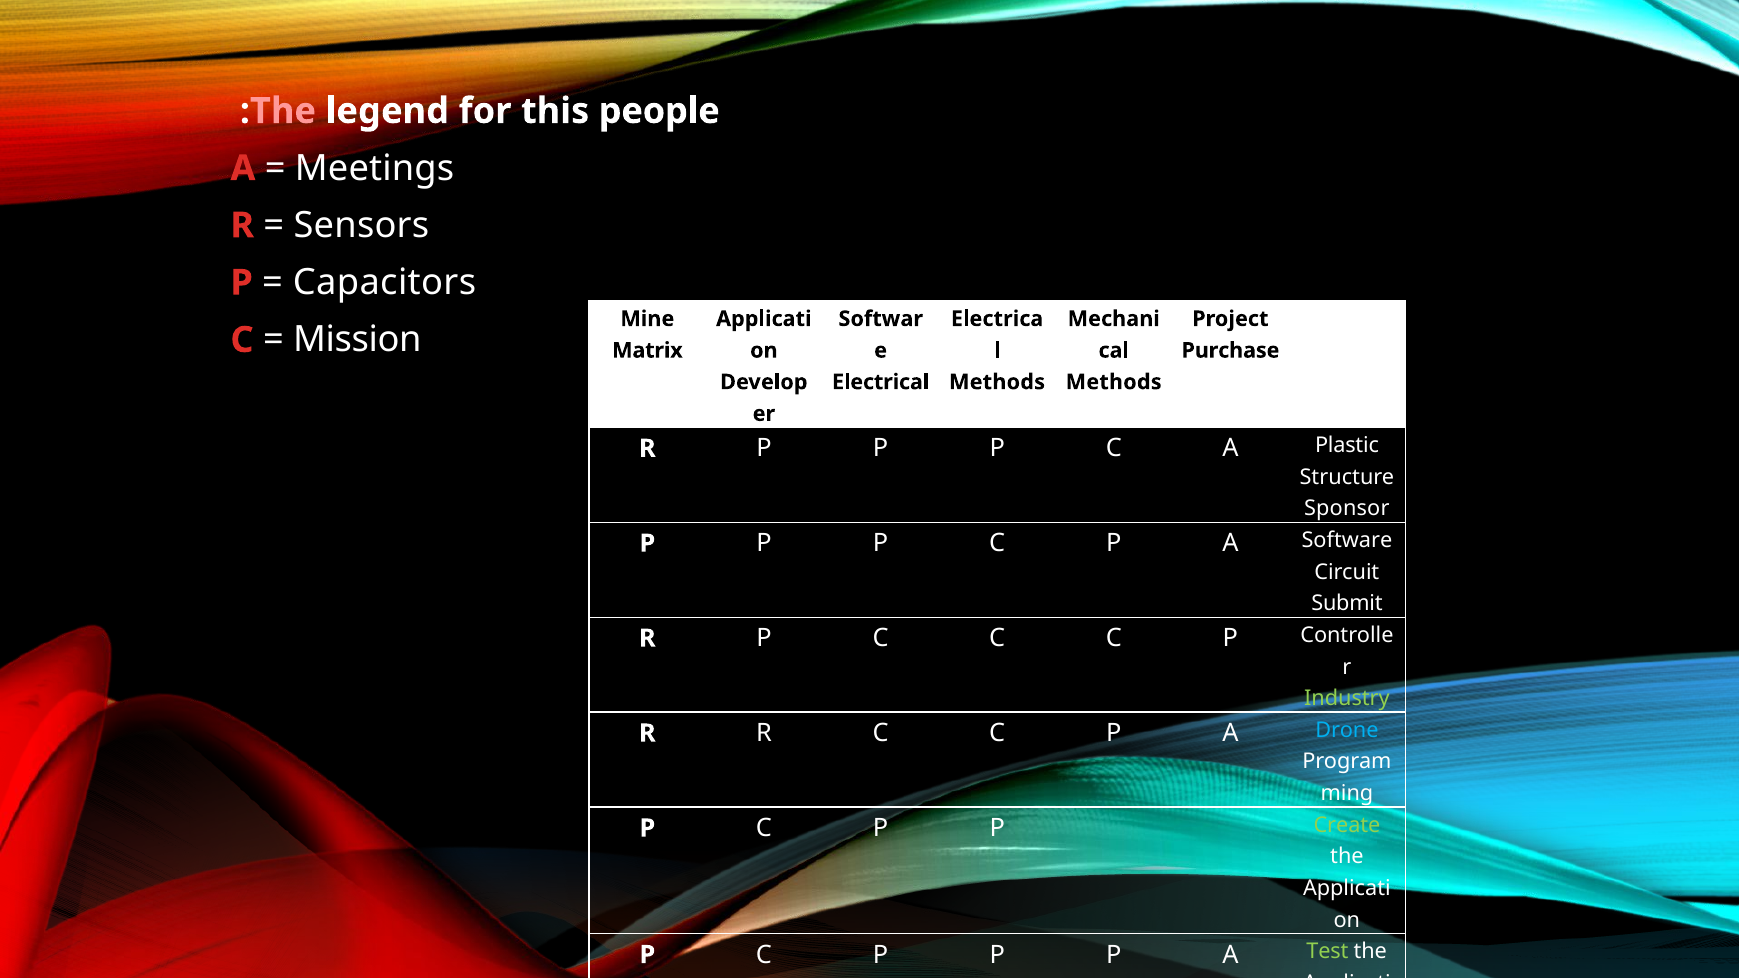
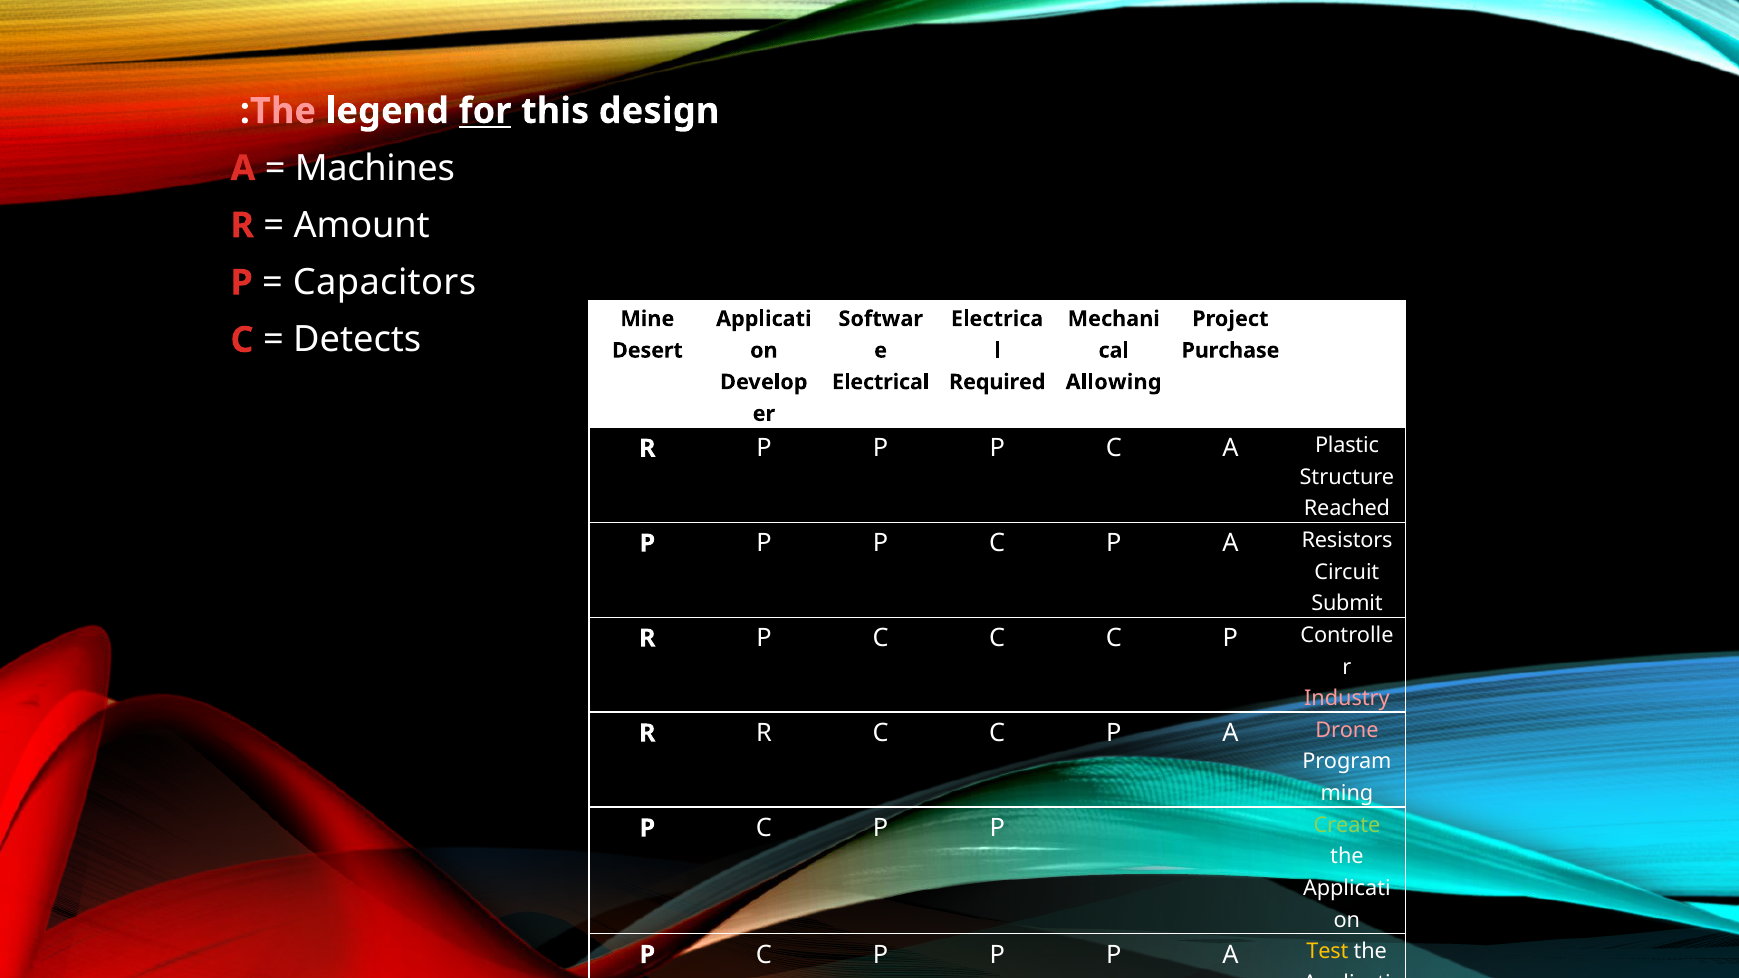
for underline: none -> present
people: people -> design
Meetings: Meetings -> Machines
Sensors: Sensors -> Amount
Mission: Mission -> Detects
Matrix: Matrix -> Desert
Methods at (997, 382): Methods -> Required
Methods at (1114, 382): Methods -> Allowing
Sponsor: Sponsor -> Reached
Software: Software -> Resistors
Industry colour: light green -> pink
Drone colour: light blue -> pink
Test colour: light green -> yellow
